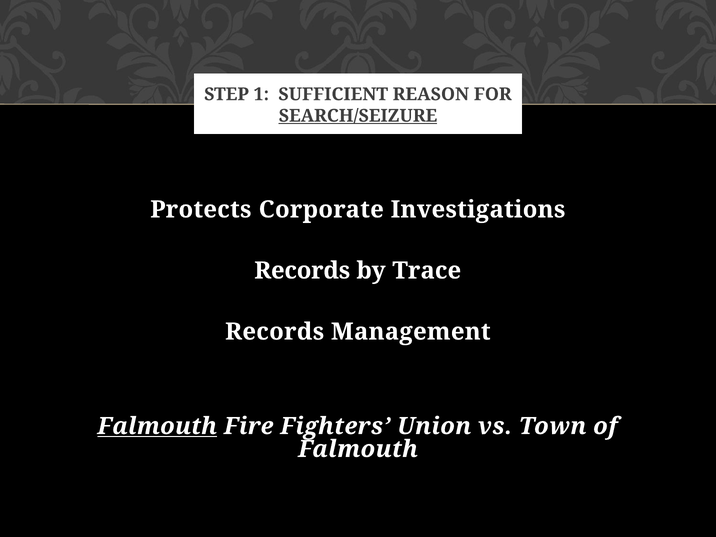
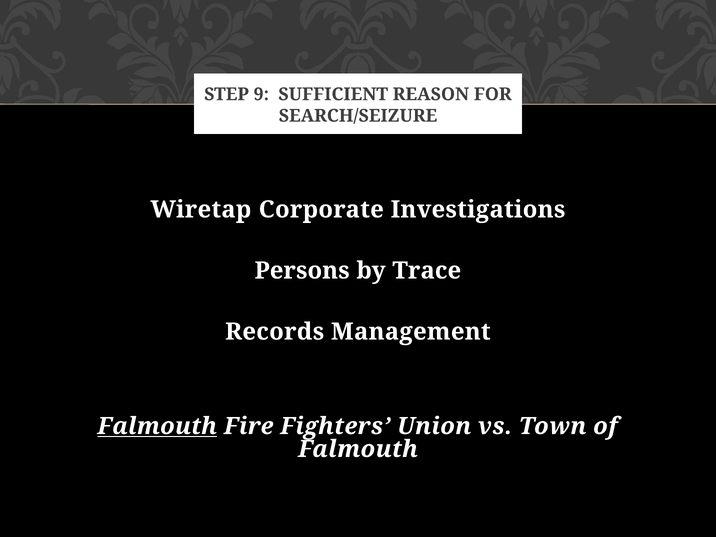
1: 1 -> 9
SEARCH/SEIZURE underline: present -> none
Protects: Protects -> Wiretap
Records at (302, 271): Records -> Persons
